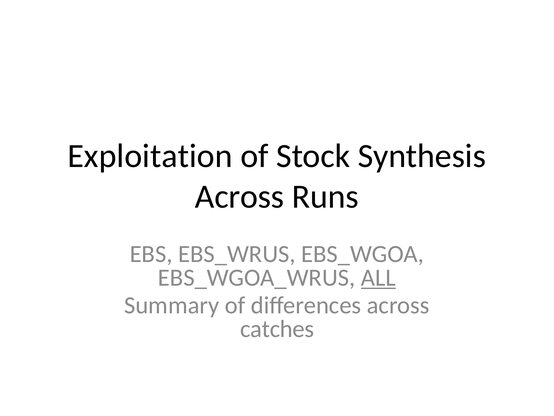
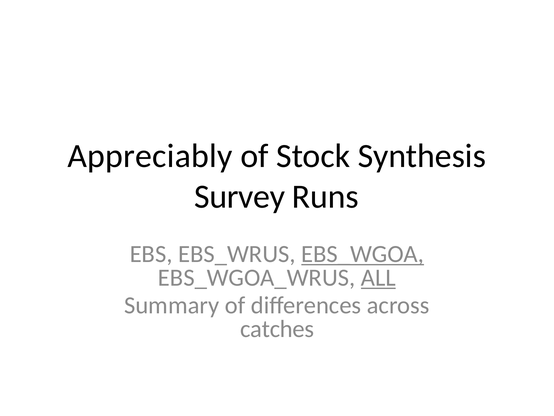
Exploitation: Exploitation -> Appreciably
Across at (240, 196): Across -> Survey
EBS_WGOA underline: none -> present
